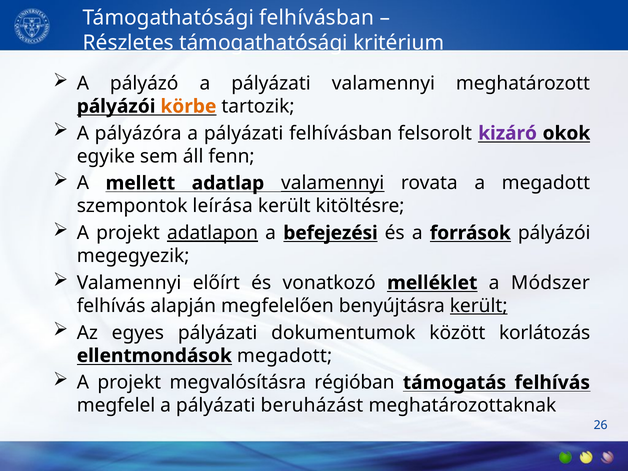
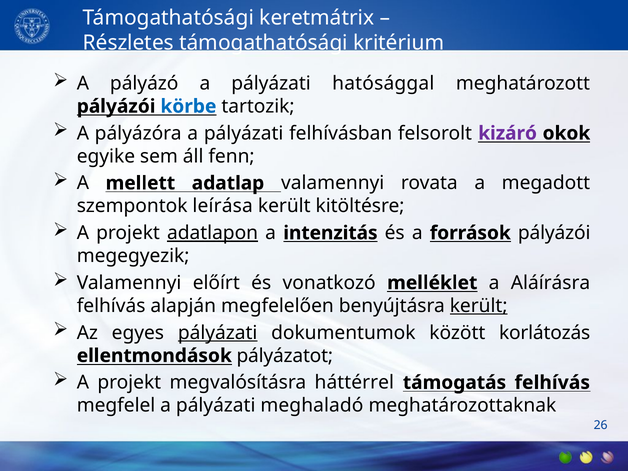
Támogathatósági felhívásban: felhívásban -> keretmátrix
pályázati valamennyi: valamennyi -> hatósággal
körbe colour: orange -> blue
valamennyi at (333, 183) underline: present -> none
befejezési: befejezési -> intenzitás
Módszer: Módszer -> Aláírásra
pályázati at (218, 333) underline: none -> present
ellentmondások megadott: megadott -> pályázatot
régióban: régióban -> háttérrel
beruházást: beruházást -> meghaladó
